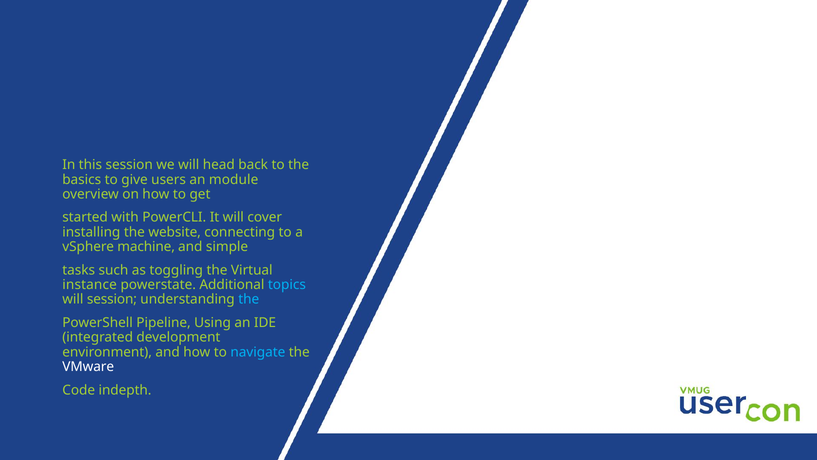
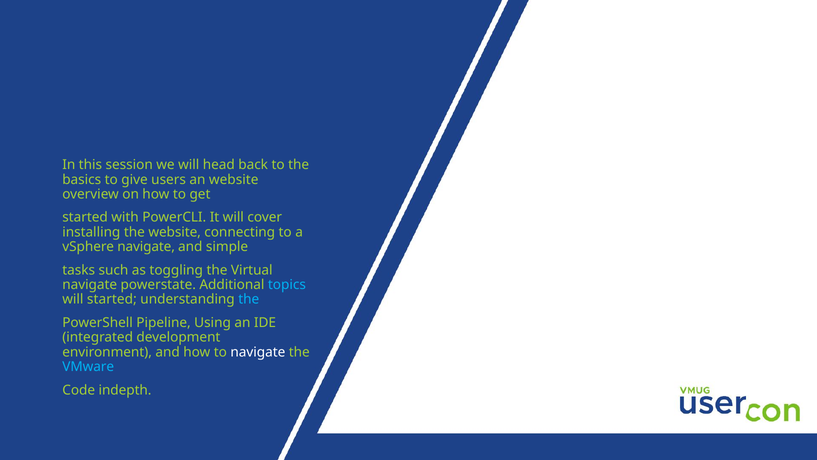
an module: module -> website
vSphere machine: machine -> navigate
instance at (90, 285): instance -> navigate
will session: session -> started
navigate at (258, 352) colour: light blue -> white
VMware colour: white -> light blue
